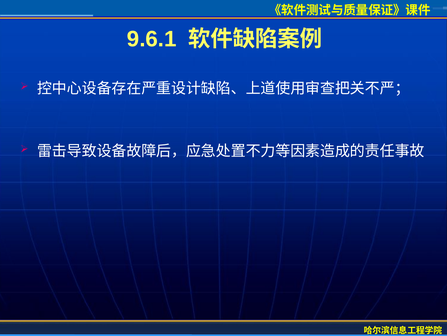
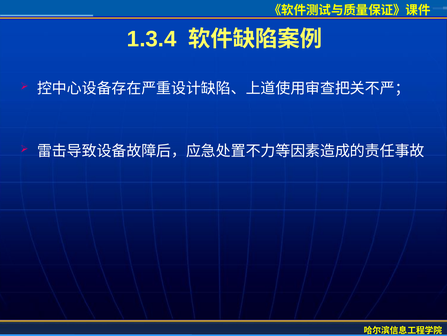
9.6.1: 9.6.1 -> 1.3.4
